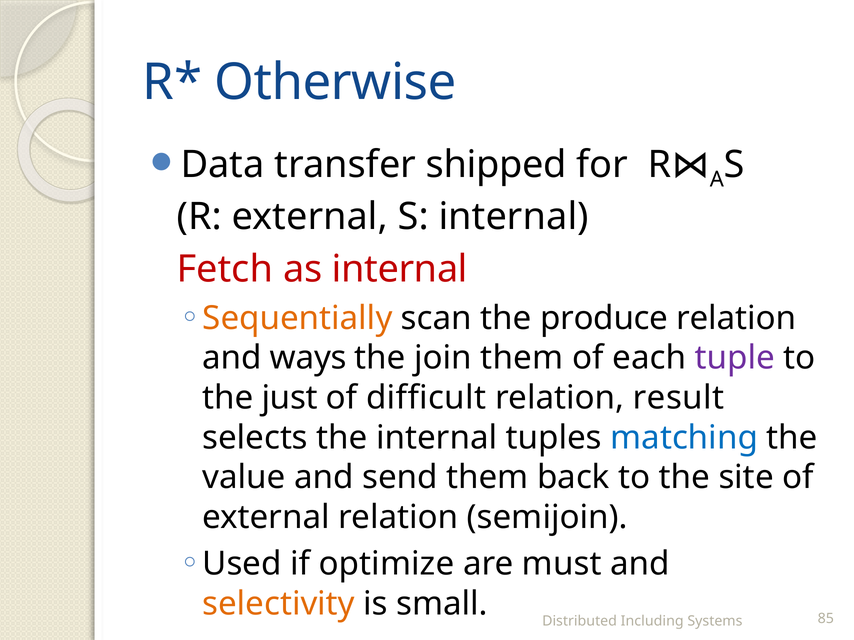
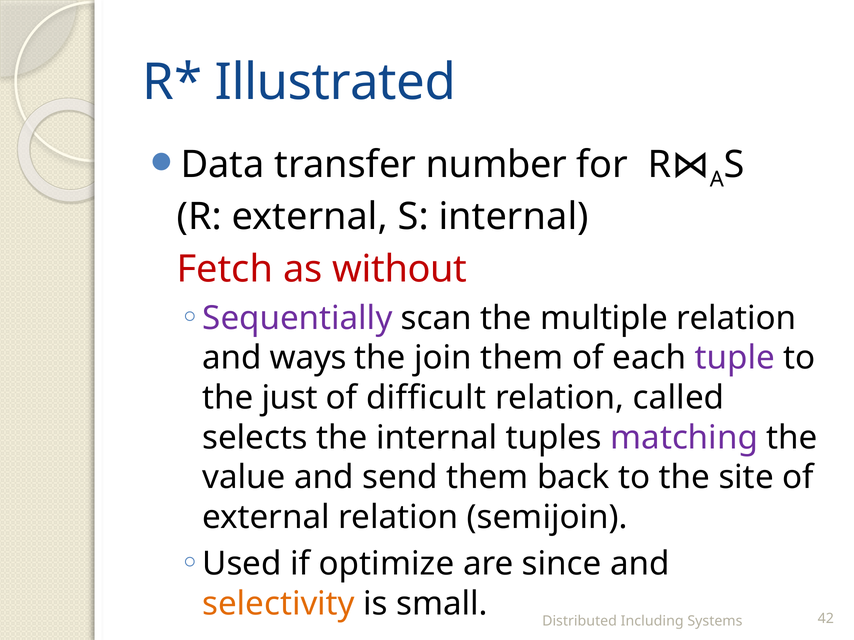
Otherwise: Otherwise -> Illustrated
shipped: shipped -> number
as internal: internal -> without
Sequentially colour: orange -> purple
produce: produce -> multiple
result: result -> called
matching colour: blue -> purple
must: must -> since
85: 85 -> 42
